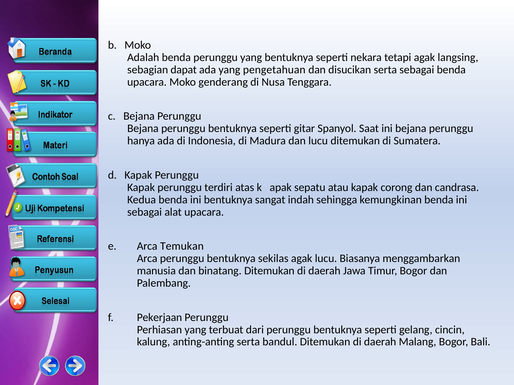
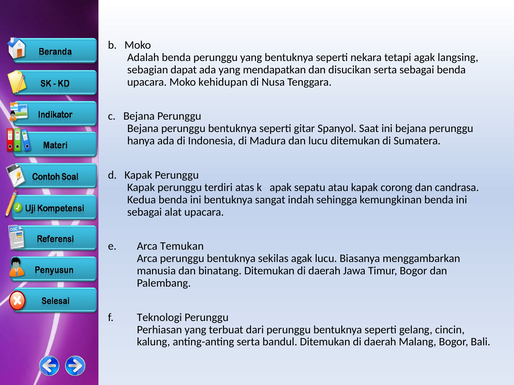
pengetahuan: pengetahuan -> mendapatkan
genderang: genderang -> kehidupan
Pekerjaan: Pekerjaan -> Teknologi
